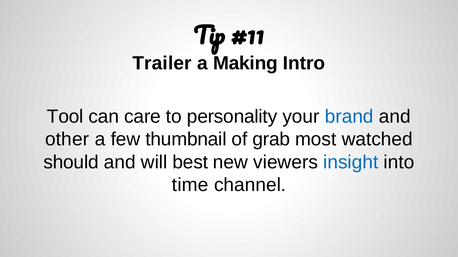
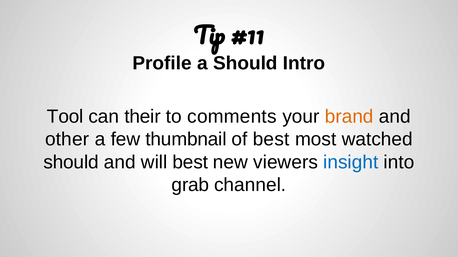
Trailer: Trailer -> Profile
a Making: Making -> Should
care: care -> their
personality: personality -> comments
brand colour: blue -> orange
of grab: grab -> best
time: time -> grab
